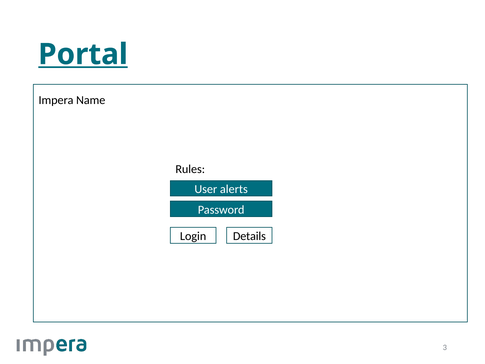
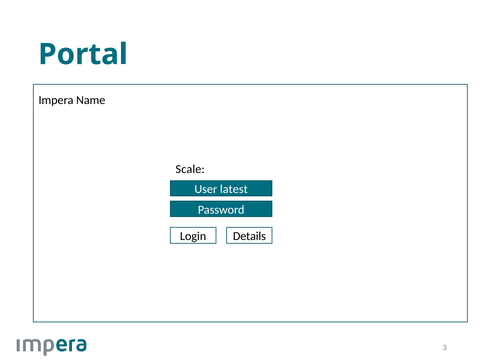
Portal underline: present -> none
Rules: Rules -> Scale
alerts: alerts -> latest
